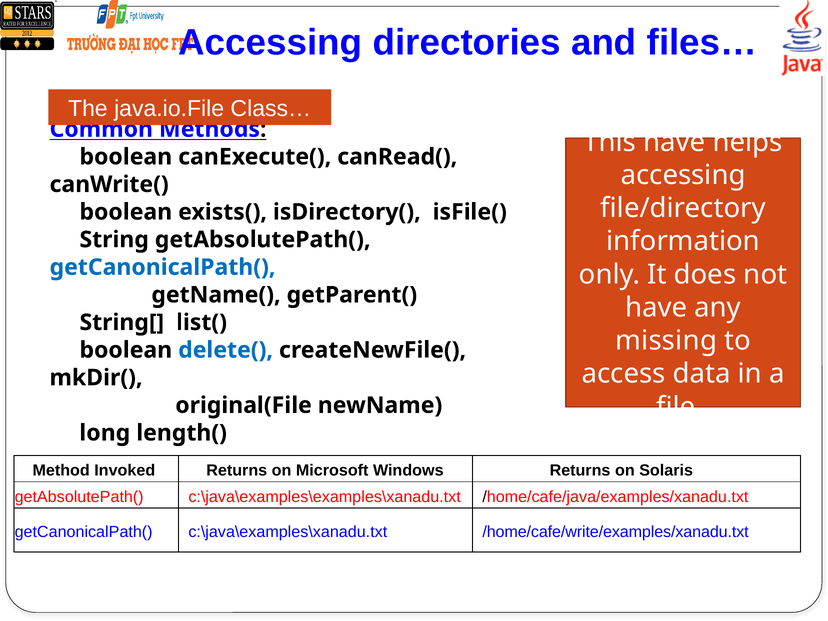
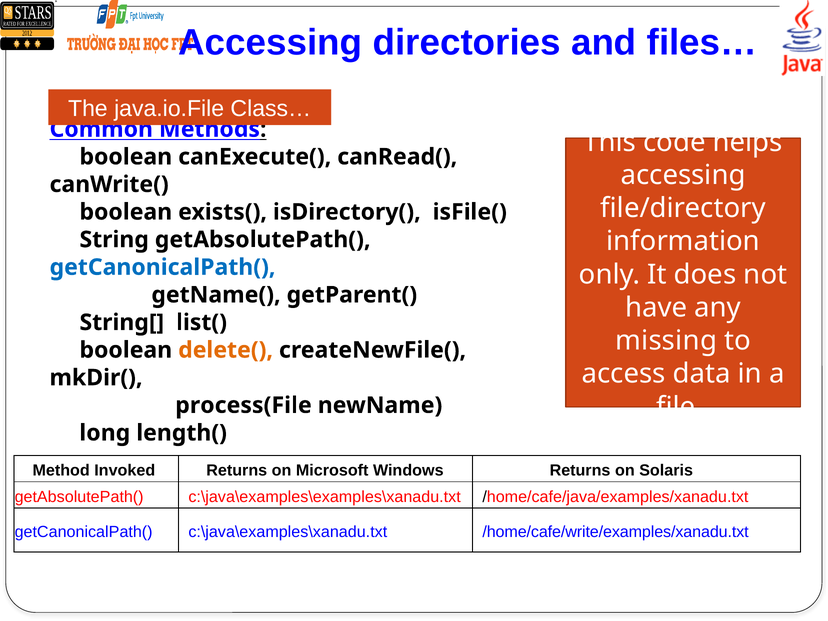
This have: have -> code
delete( colour: blue -> orange
original(File: original(File -> process(File
